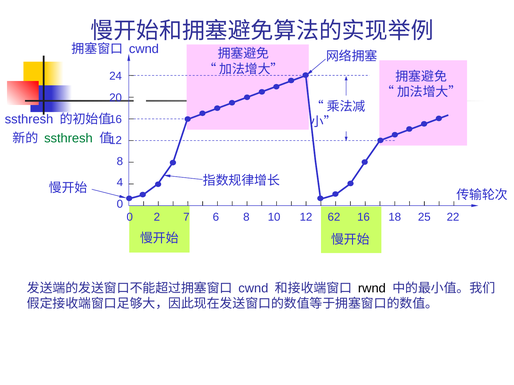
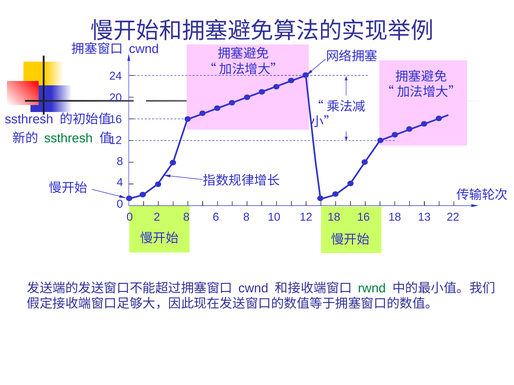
2 7: 7 -> 8
12 62: 62 -> 18
25: 25 -> 13
rwnd colour: black -> green
